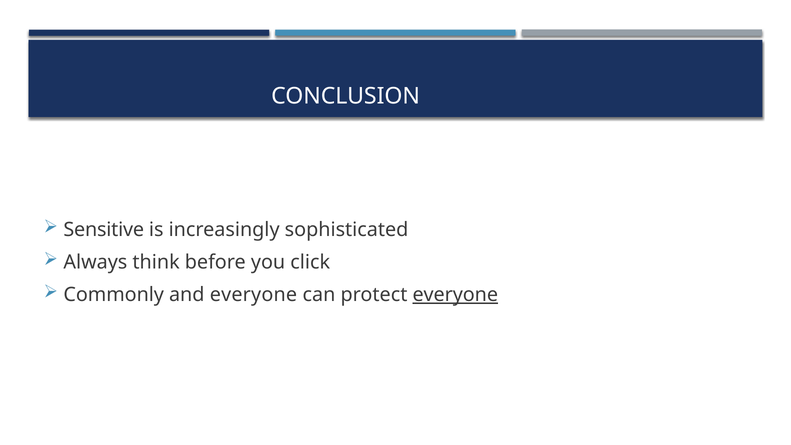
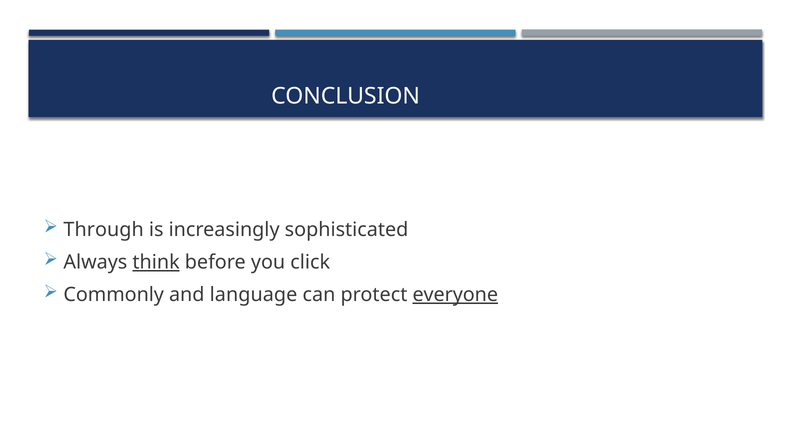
Sensitive: Sensitive -> Through
think underline: none -> present
and everyone: everyone -> language
